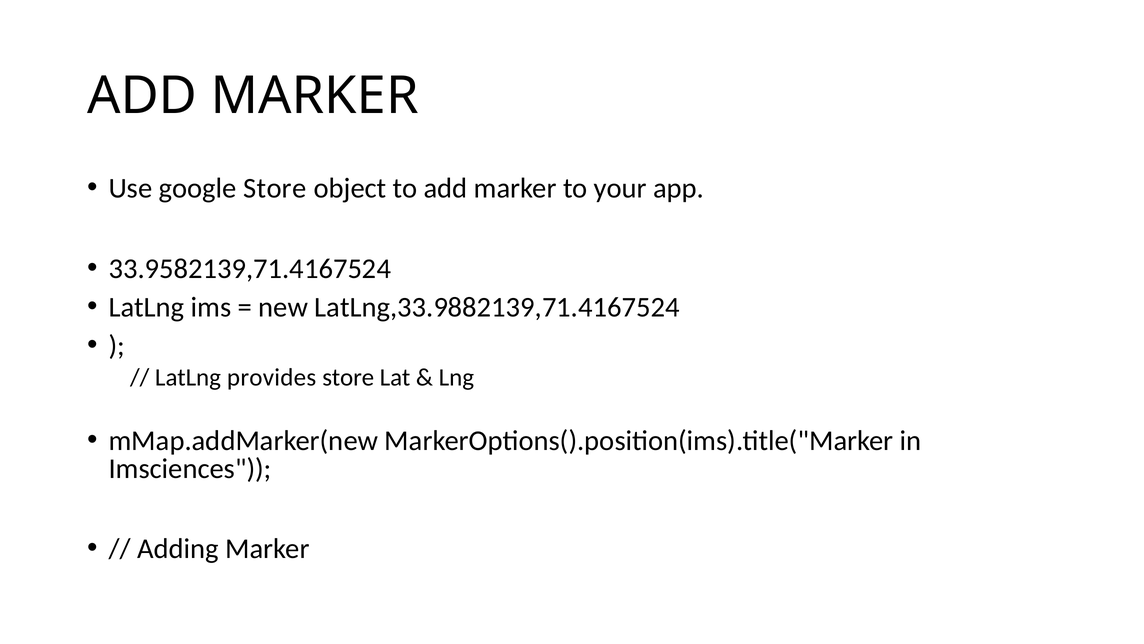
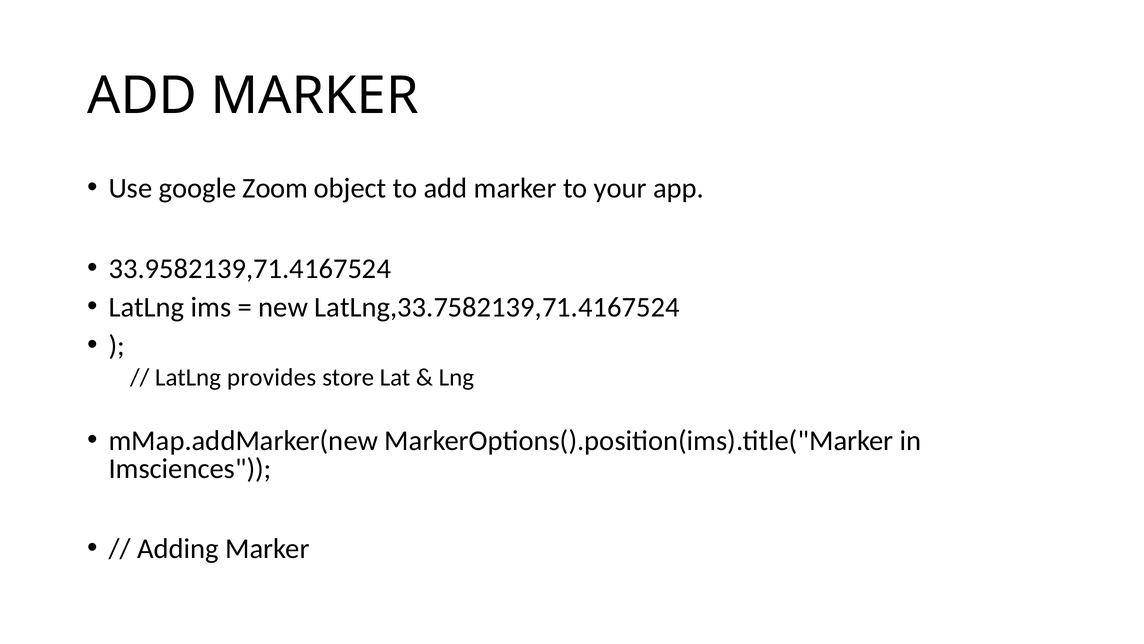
google Store: Store -> Zoom
LatLng,33.9882139,71.4167524: LatLng,33.9882139,71.4167524 -> LatLng,33.7582139,71.4167524
